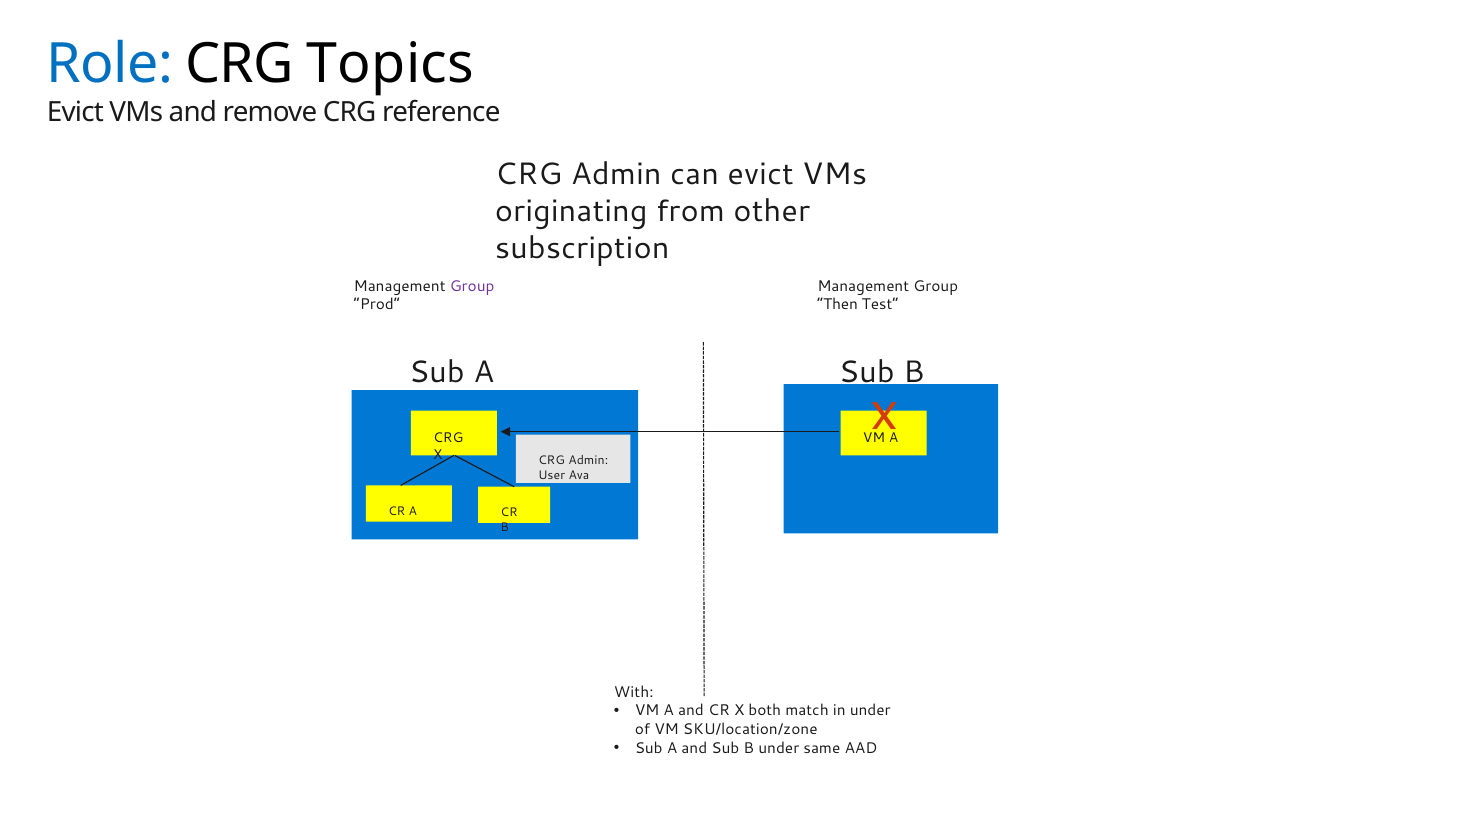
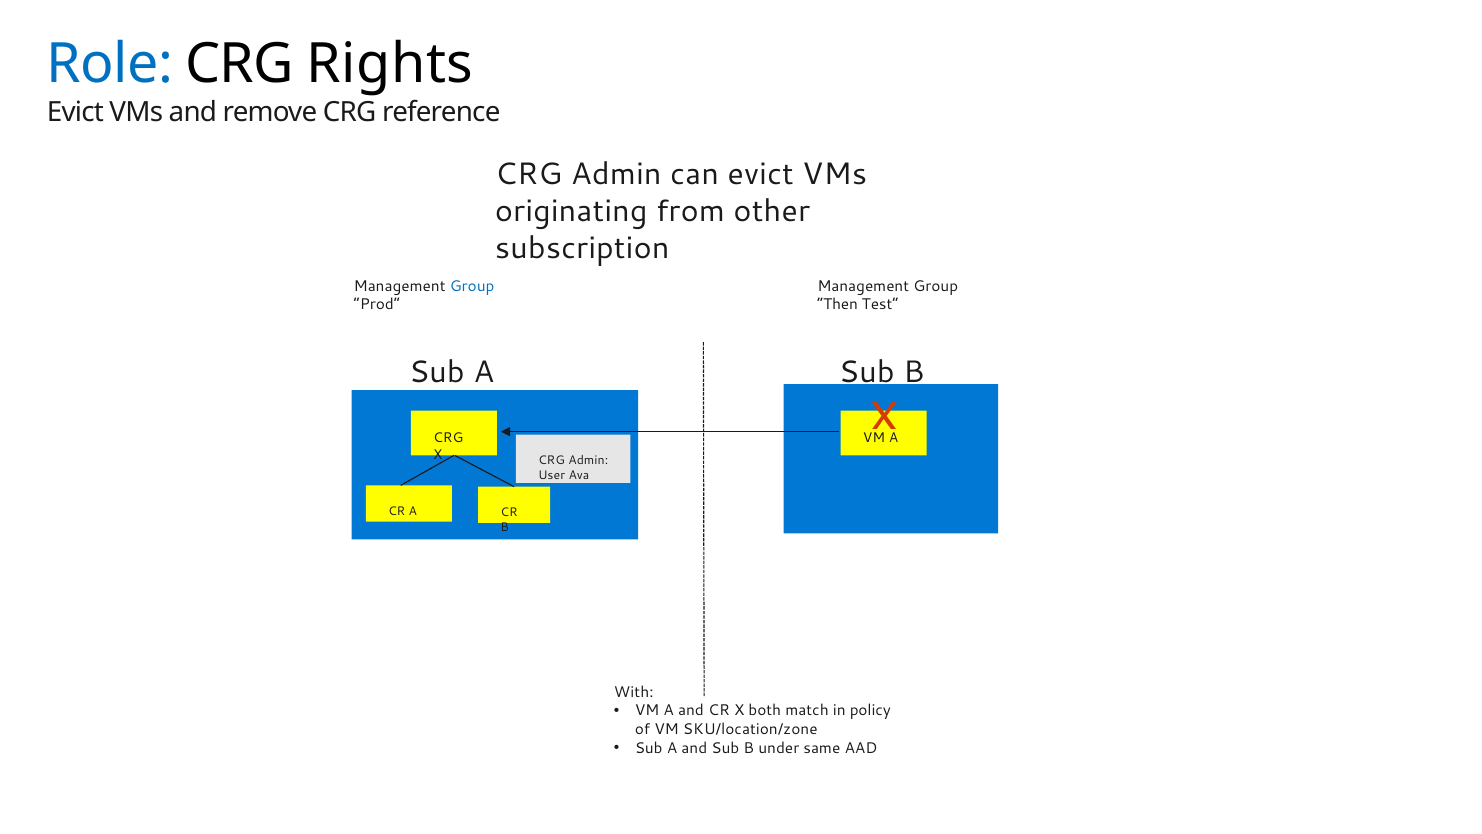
Topics: Topics -> Rights
Group at (472, 286) colour: purple -> blue
in under: under -> policy
